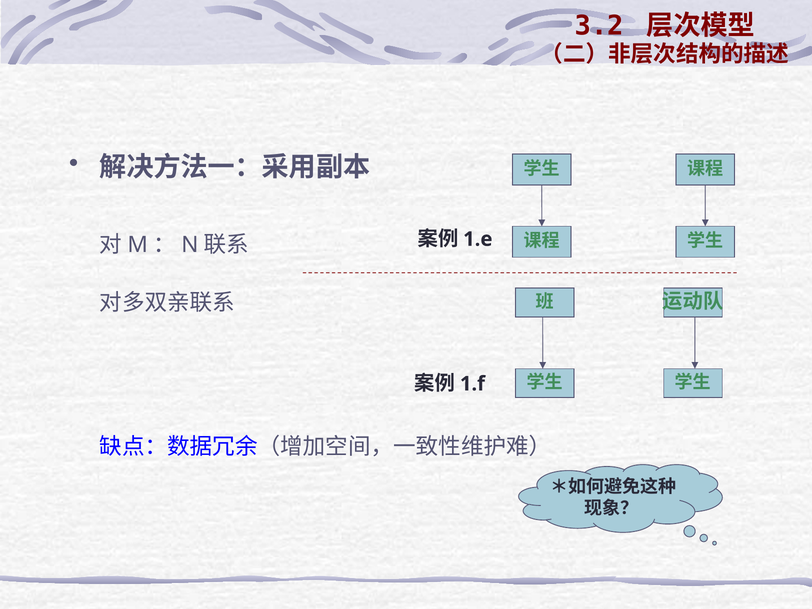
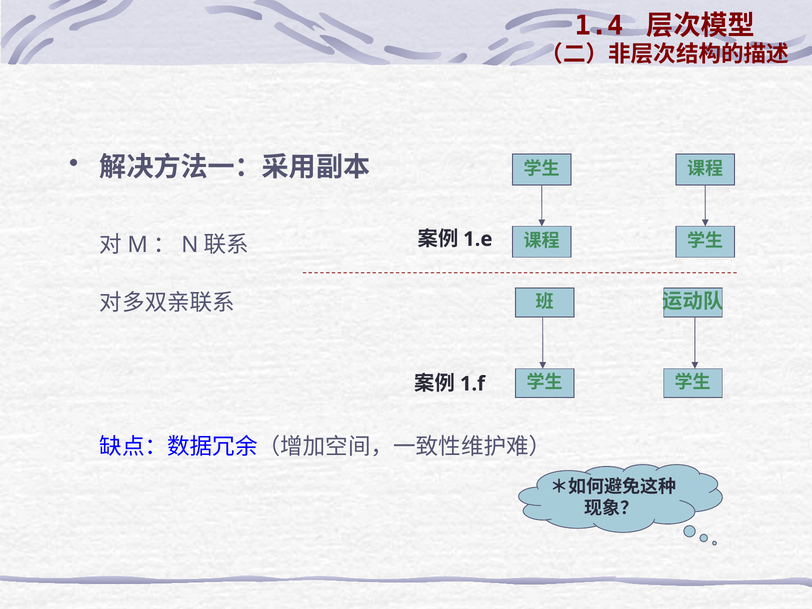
3.2: 3.2 -> 1.4
